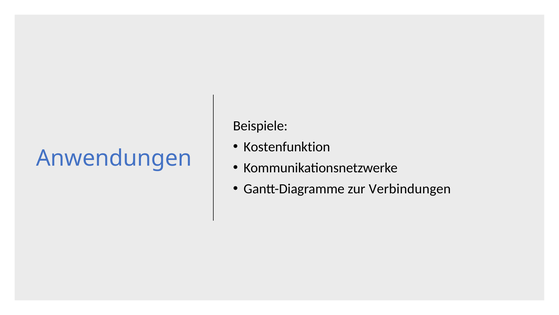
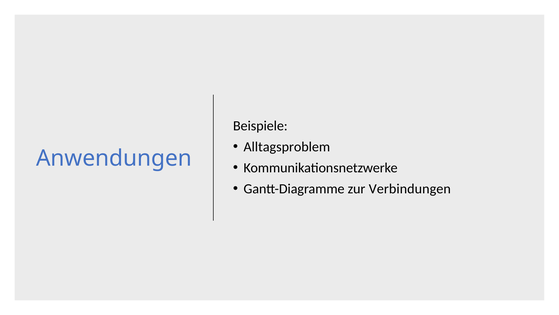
Kostenfunktion: Kostenfunktion -> Alltagsproblem
